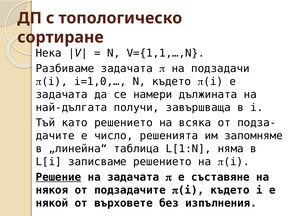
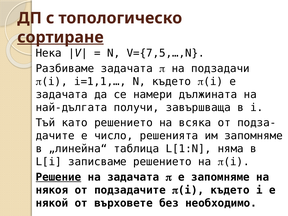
сортиране underline: none -> present
V={1,1,…,N: V={1,1,…,N -> V={7,5,…,N
i=1,0,…: i=1,0,… -> i=1,1,…
е съставяне: съставяне -> запомняме
изпълнения: изпълнения -> необходимо
